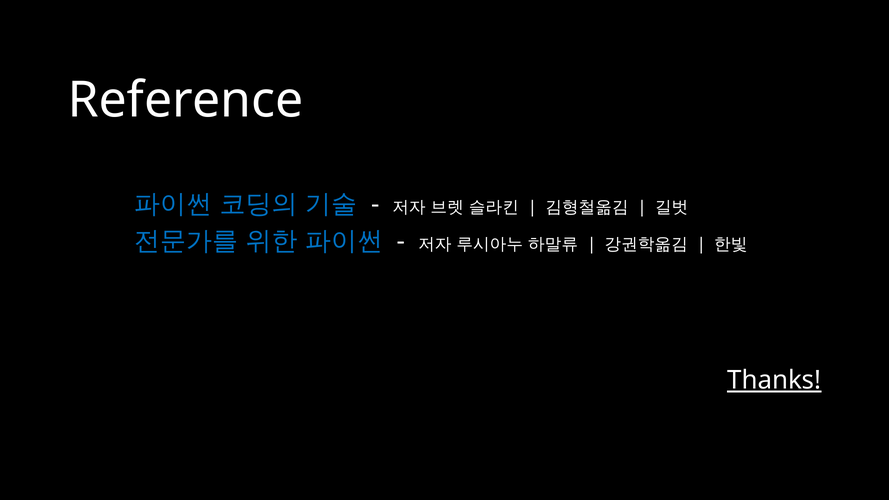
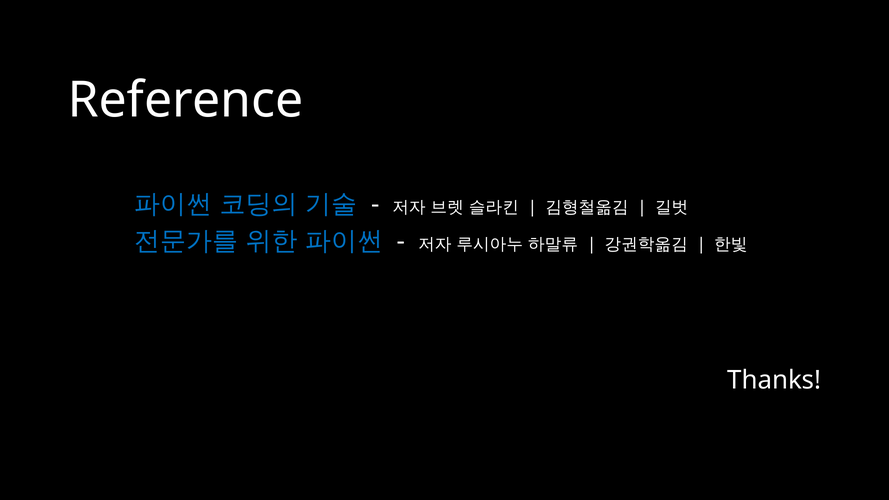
Thanks underline: present -> none
